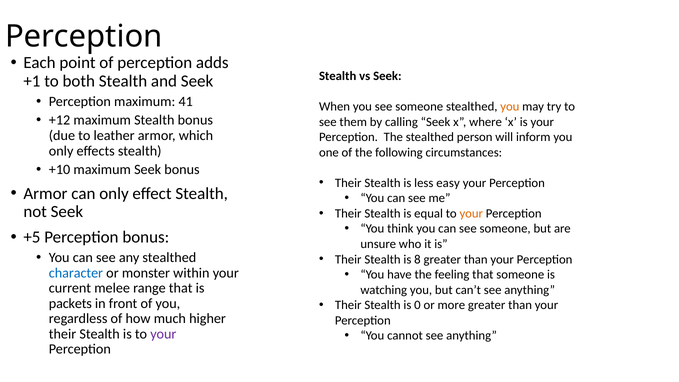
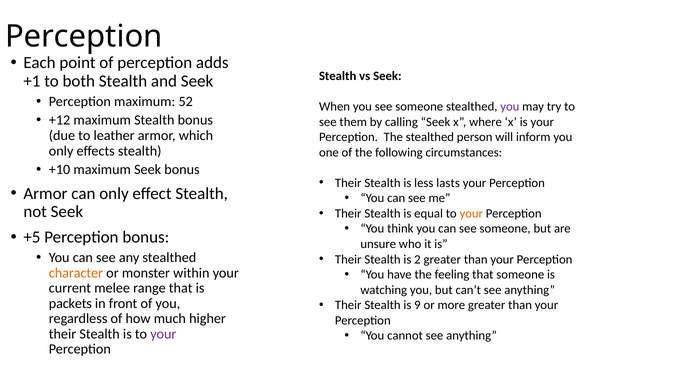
41: 41 -> 52
you at (510, 107) colour: orange -> purple
easy: easy -> lasts
8: 8 -> 2
character colour: blue -> orange
0: 0 -> 9
